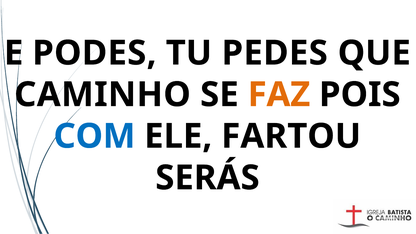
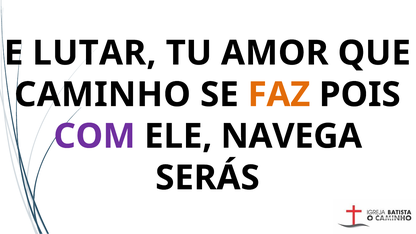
PODES: PODES -> LUTAR
PEDES: PEDES -> AMOR
COM colour: blue -> purple
FARTOU: FARTOU -> NAVEGA
